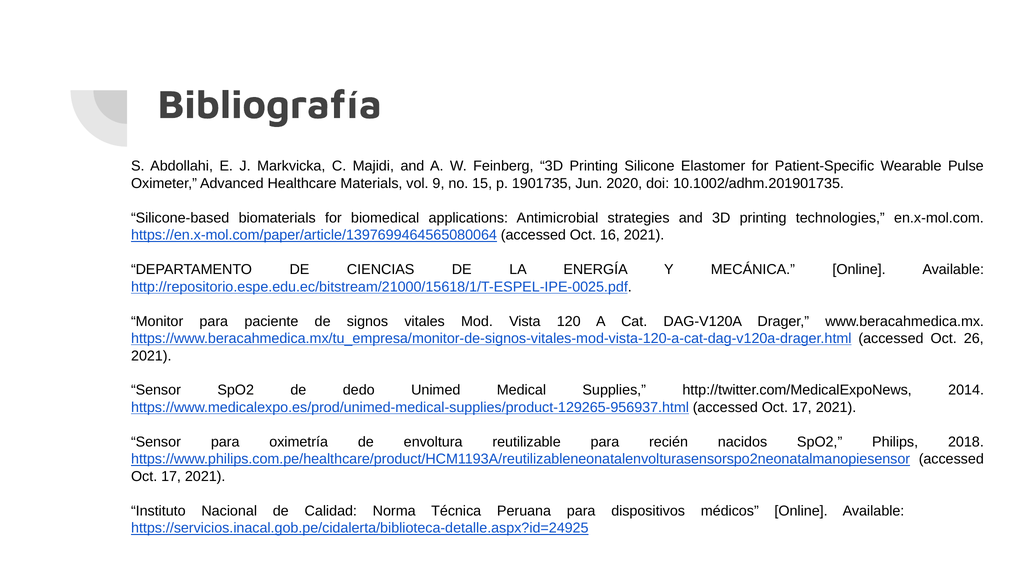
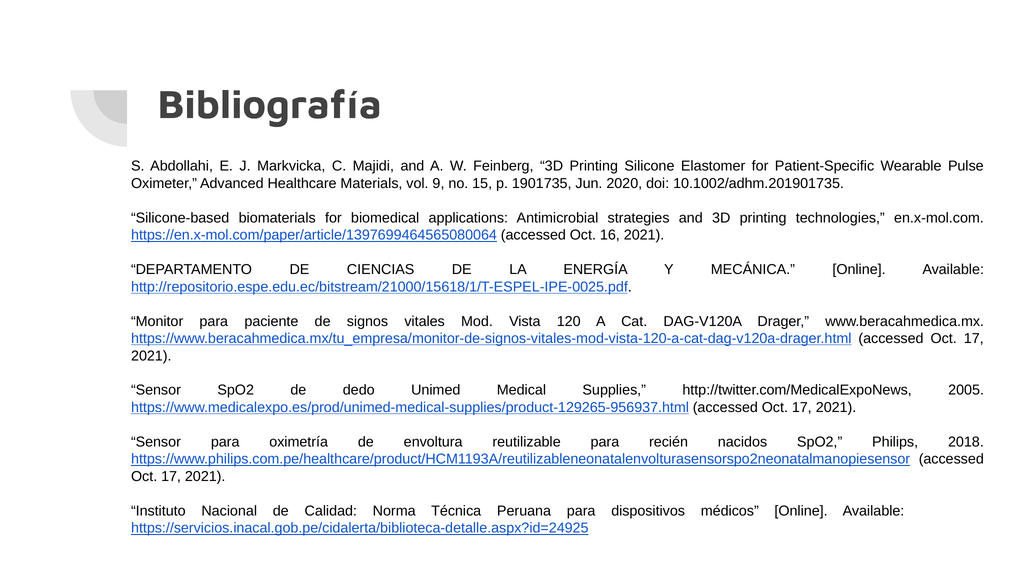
26 at (974, 338): 26 -> 17
2014: 2014 -> 2005
